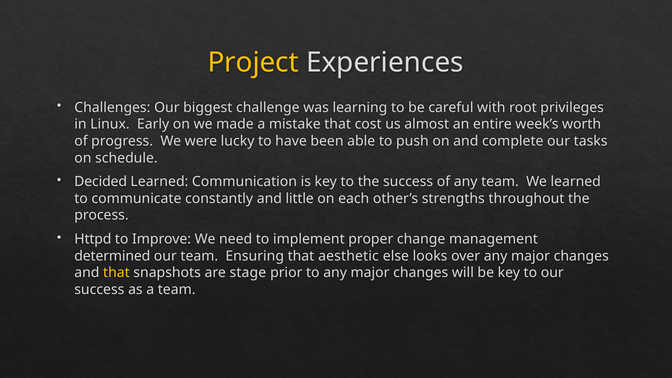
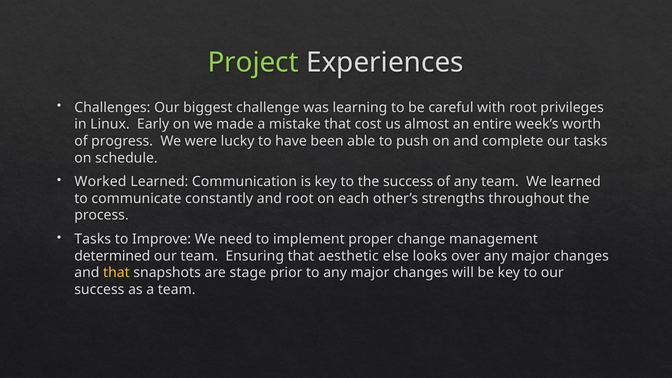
Project colour: yellow -> light green
Decided: Decided -> Worked
and little: little -> root
Httpd at (93, 239): Httpd -> Tasks
